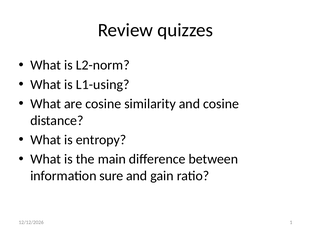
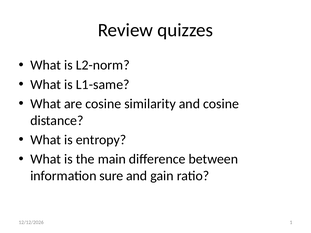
L1-using: L1-using -> L1-same
